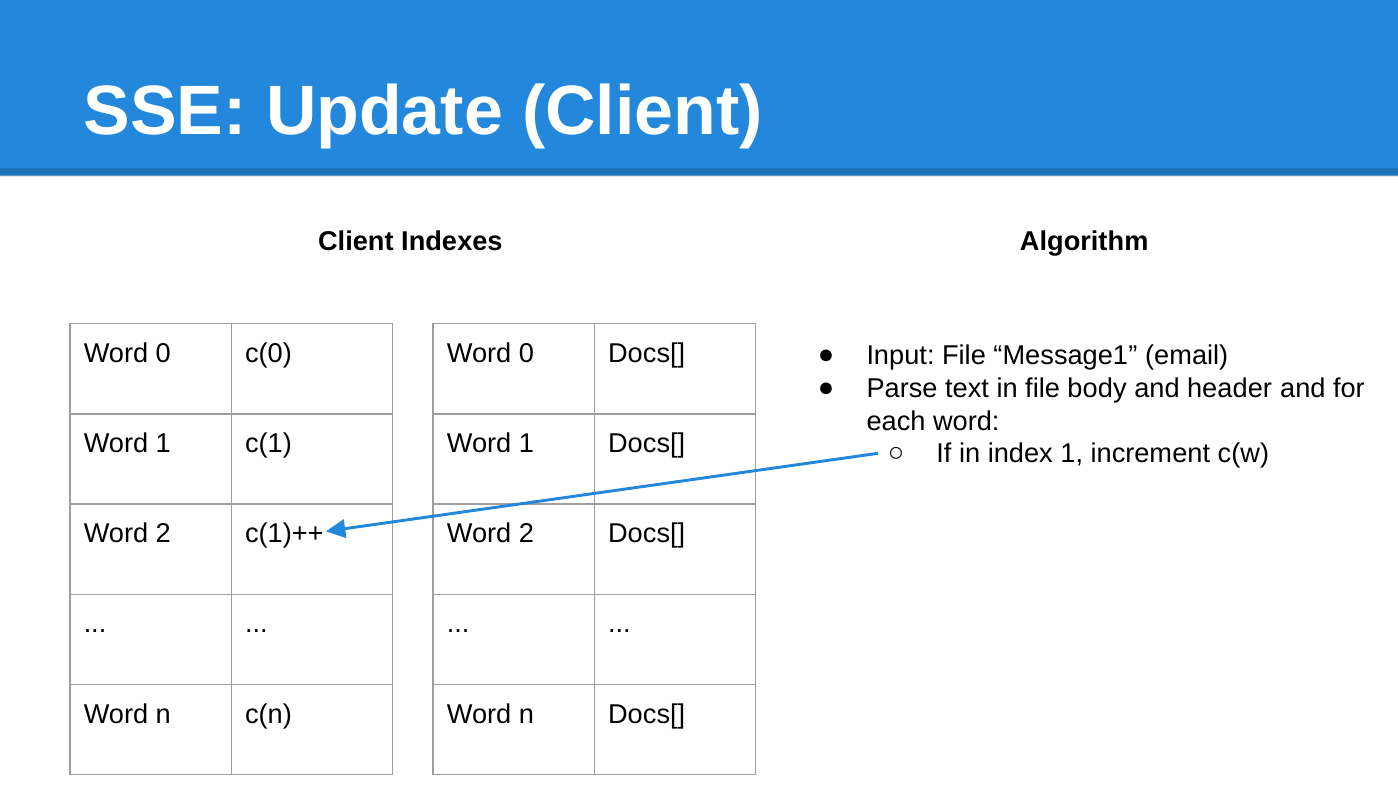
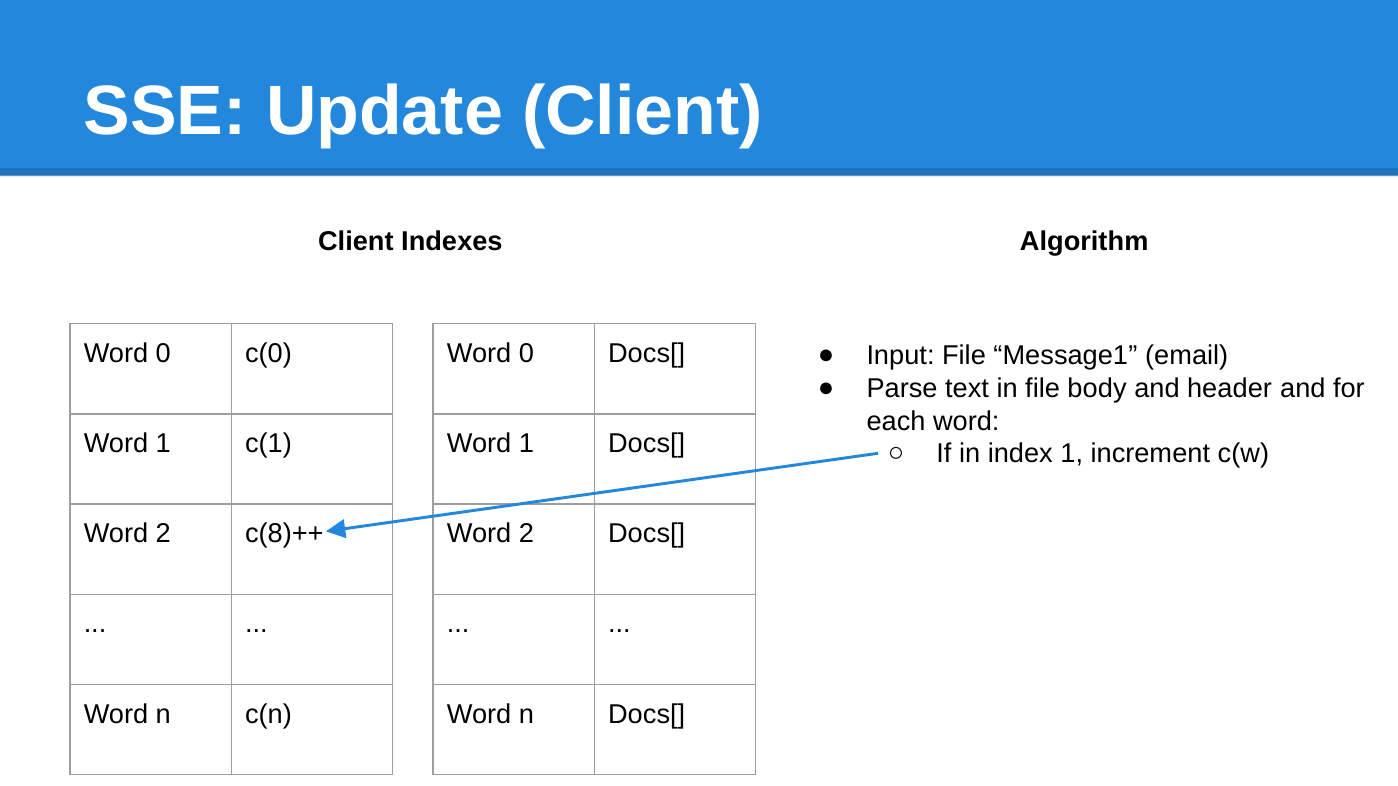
c(1)++: c(1)++ -> c(8)++
